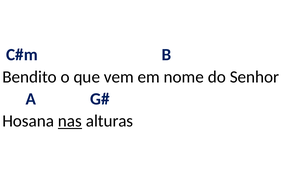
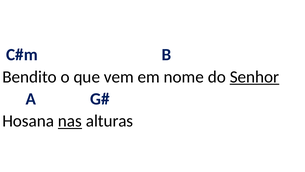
Senhor underline: none -> present
